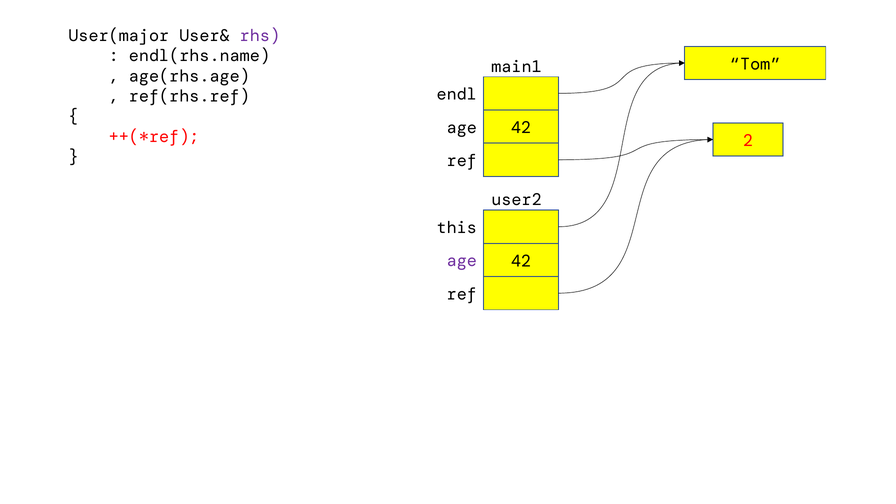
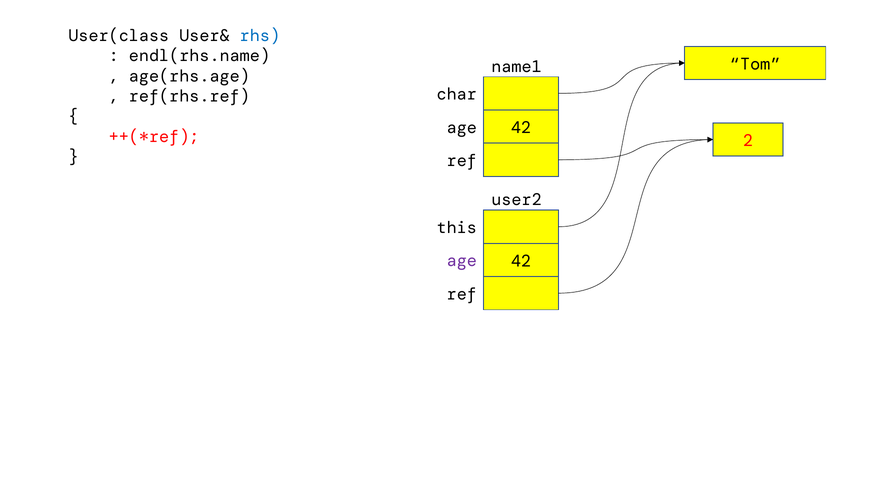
User(major: User(major -> User(class
rhs colour: purple -> blue
main1: main1 -> name1
endl: endl -> char
